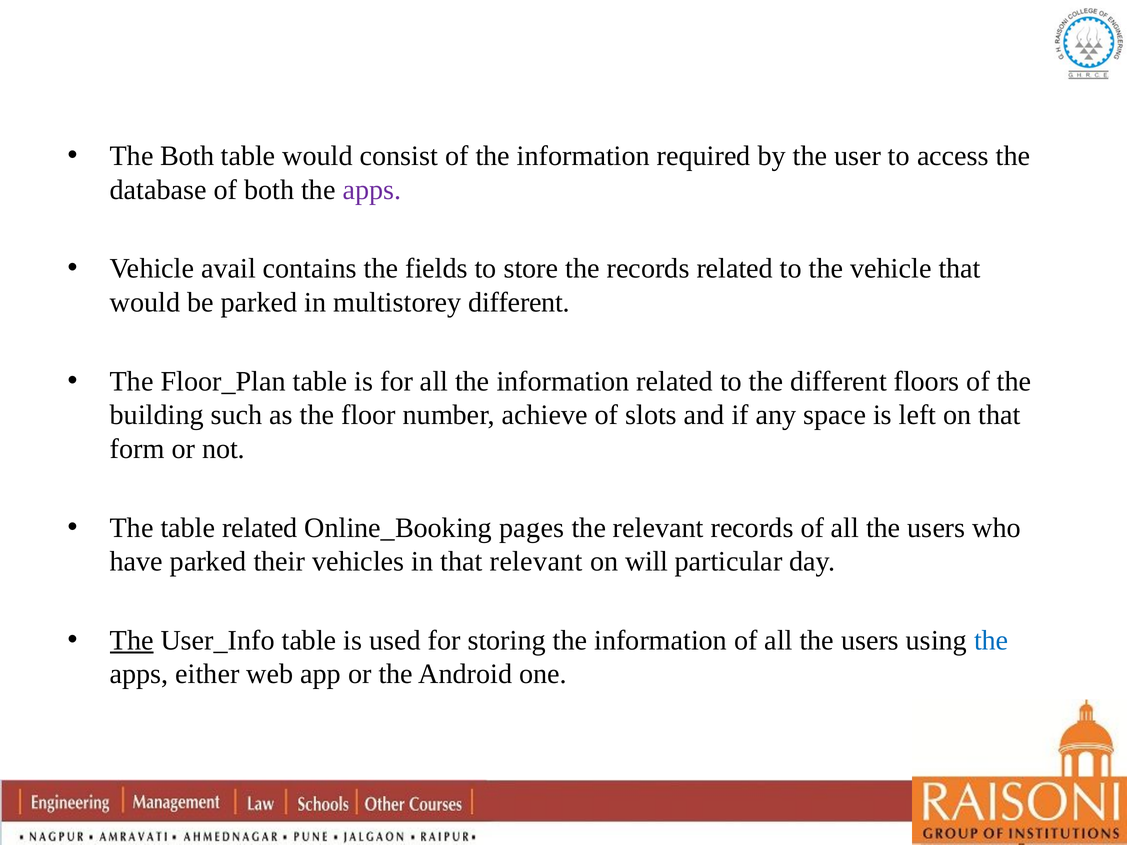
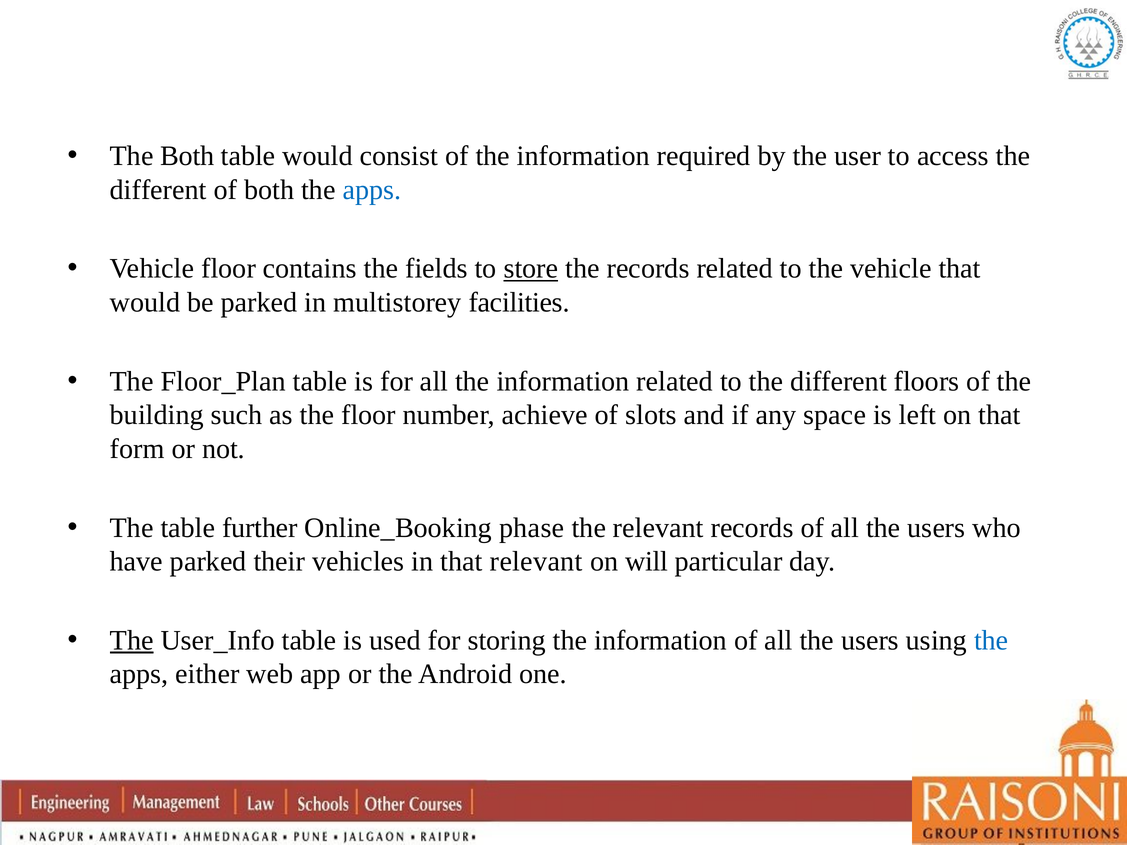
database at (158, 190): database -> different
apps at (372, 190) colour: purple -> blue
Vehicle avail: avail -> floor
store underline: none -> present
multistorey different: different -> facilities
table related: related -> further
pages: pages -> phase
